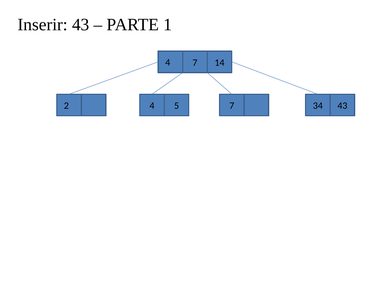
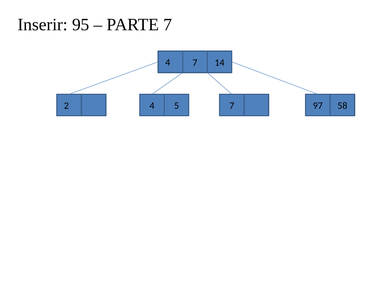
Inserir 43: 43 -> 95
PARTE 1: 1 -> 7
34: 34 -> 97
5 43: 43 -> 58
